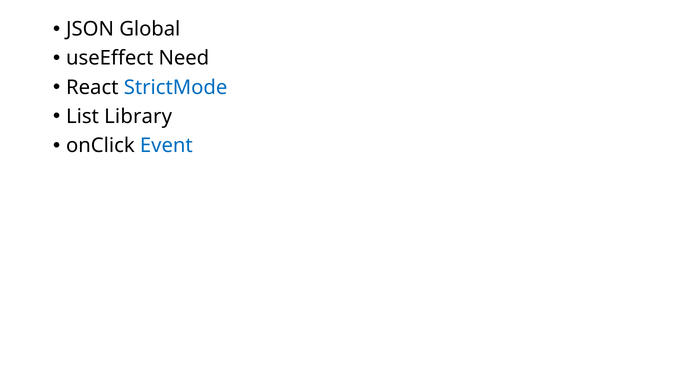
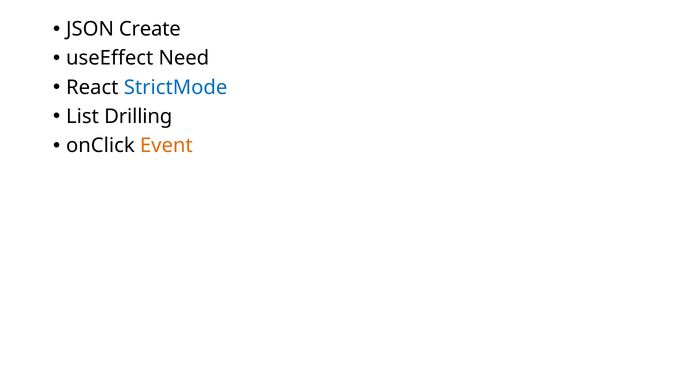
Global: Global -> Create
Library: Library -> Drilling
Event colour: blue -> orange
